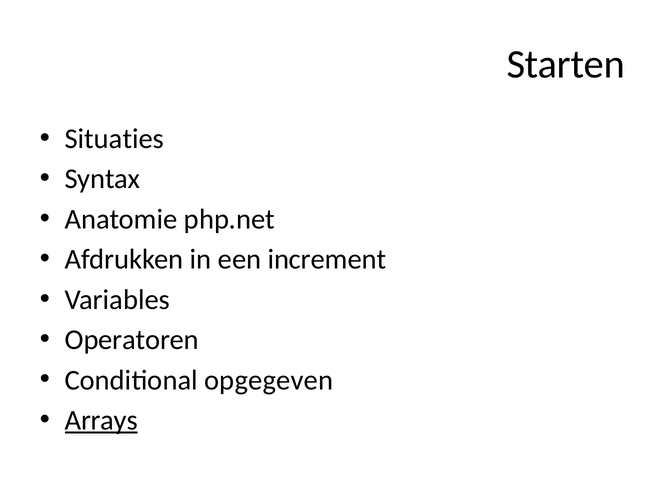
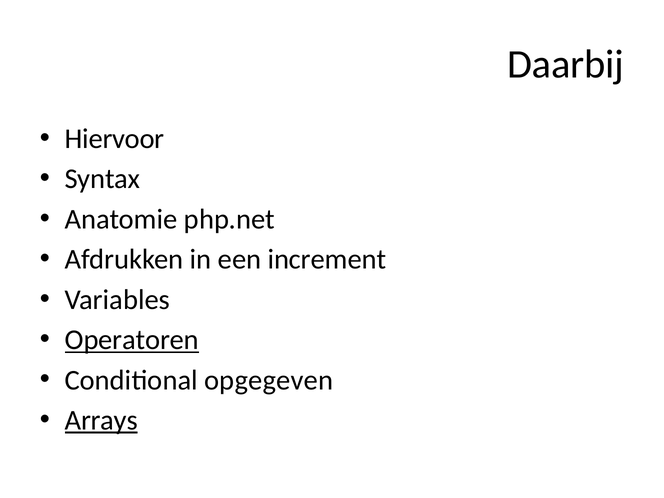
Starten: Starten -> Daarbij
Situaties: Situaties -> Hiervoor
Operatoren underline: none -> present
